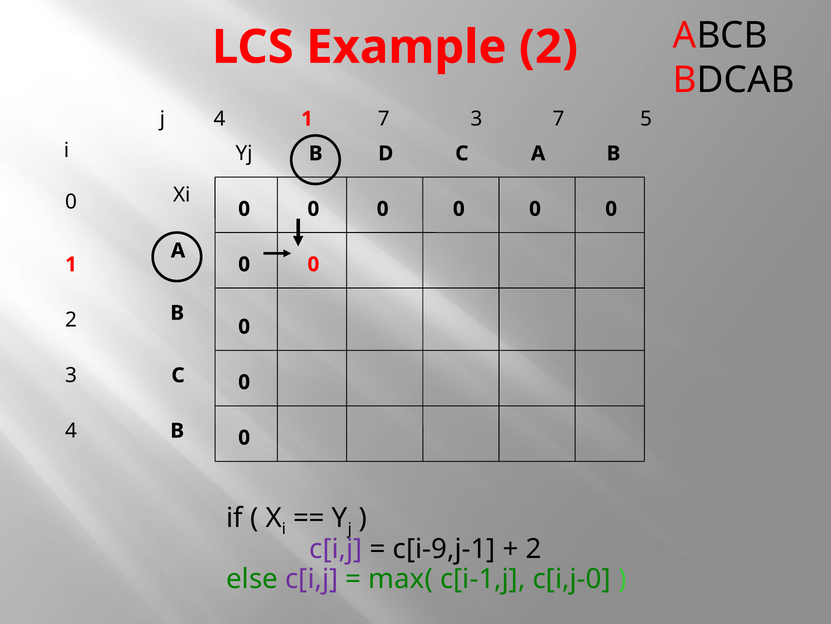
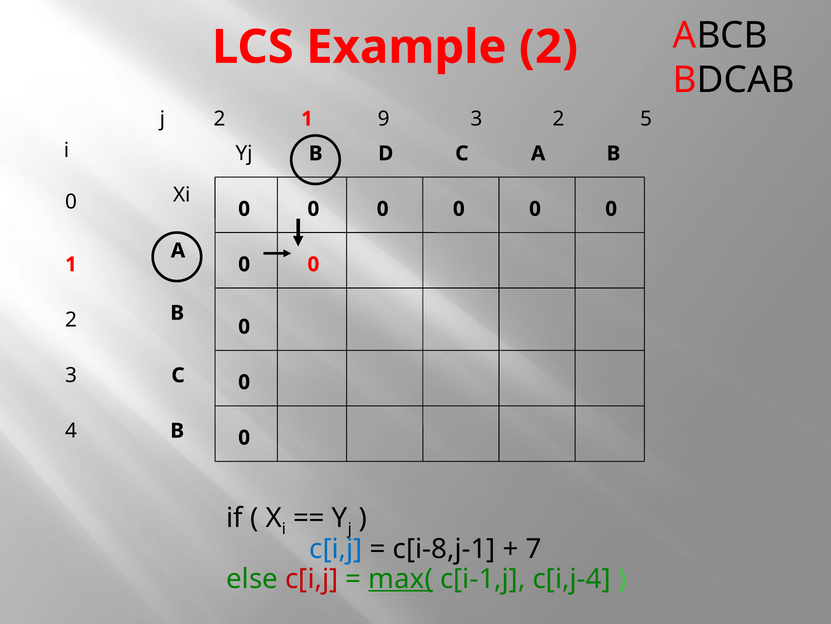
j 4: 4 -> 2
1 7: 7 -> 9
3 7: 7 -> 2
c[i,j at (336, 548) colour: purple -> blue
c[i-9,j-1: c[i-9,j-1 -> c[i-8,j-1
2 at (534, 548): 2 -> 7
c[i,j at (312, 578) colour: purple -> red
max( underline: none -> present
c[i,j-0: c[i,j-0 -> c[i,j-4
